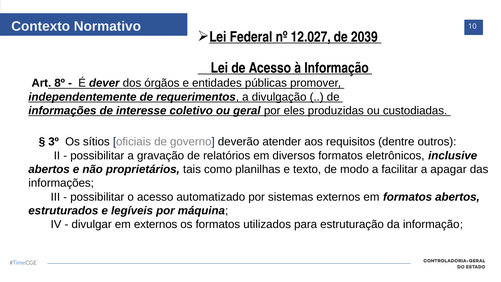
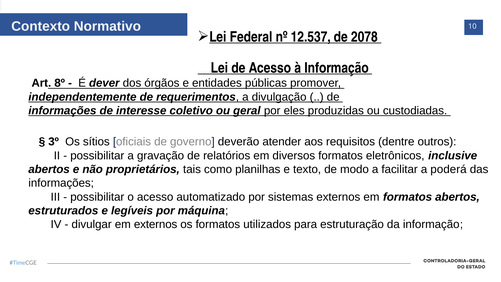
12.027: 12.027 -> 12.537
2039: 2039 -> 2078
apagar: apagar -> poderá
